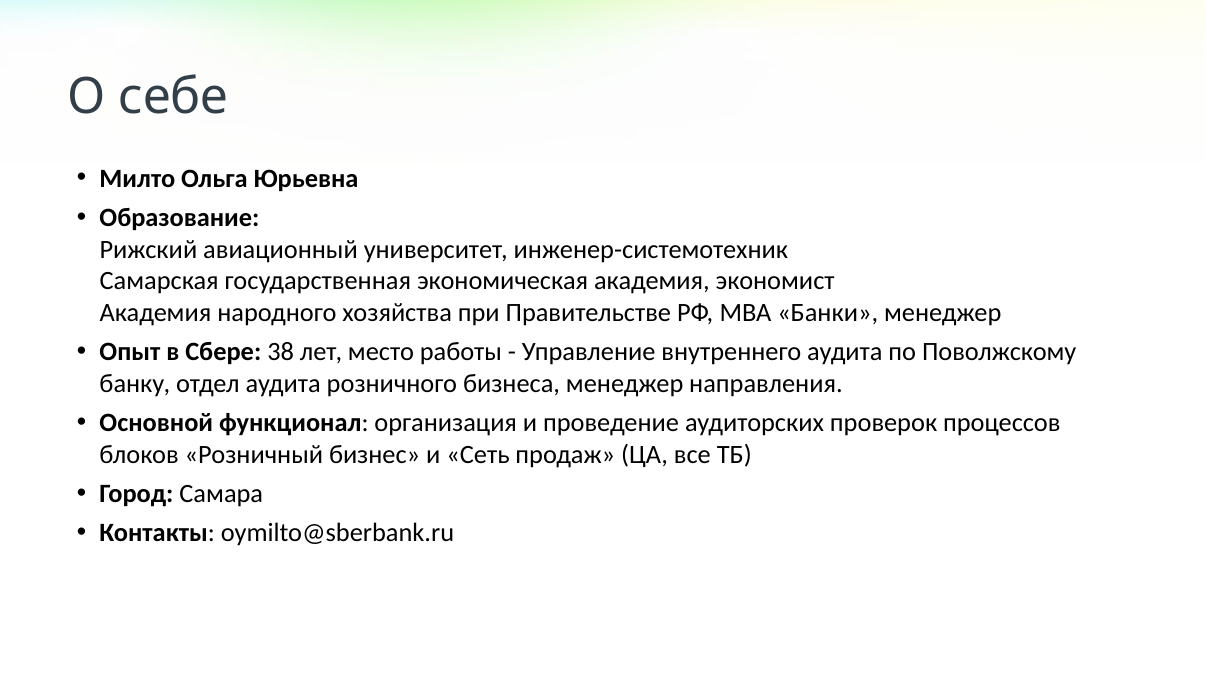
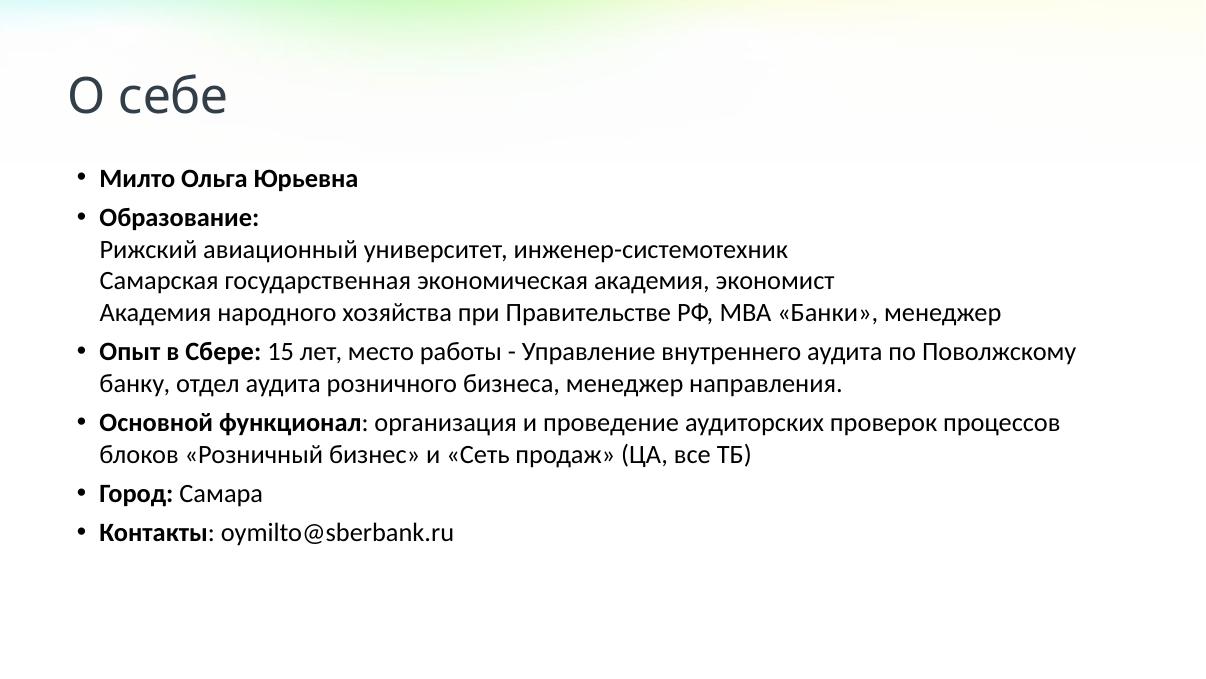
38: 38 -> 15
